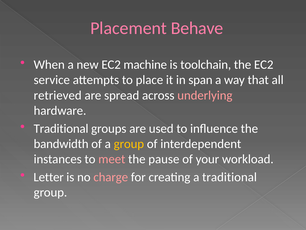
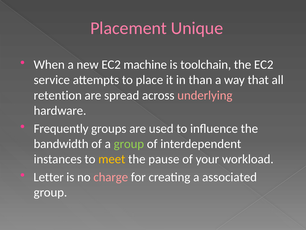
Behave: Behave -> Unique
span: span -> than
retrieved: retrieved -> retention
Traditional at (61, 128): Traditional -> Frequently
group at (129, 144) colour: yellow -> light green
meet colour: pink -> yellow
a traditional: traditional -> associated
